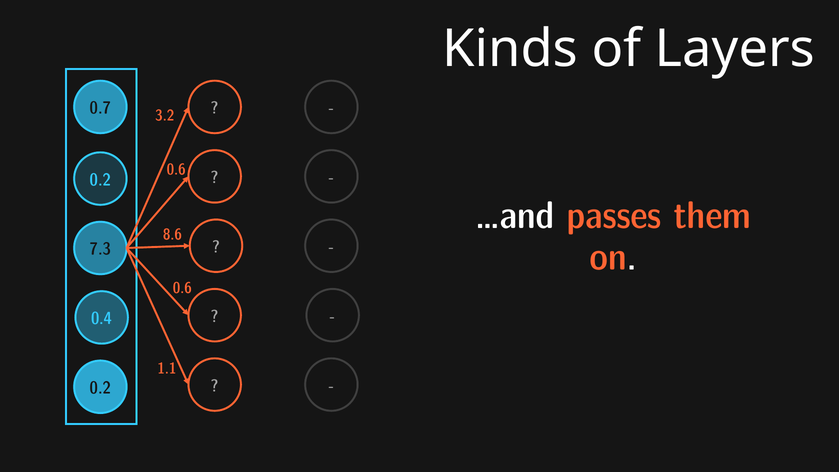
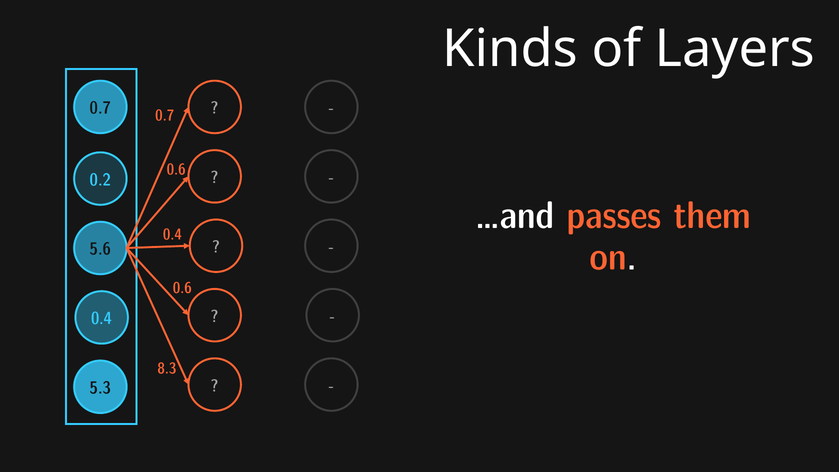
3.2 at (165, 116): 3.2 -> 0.7
8.6 at (172, 235): 8.6 -> 0.4
7.3: 7.3 -> 5.6
1.1: 1.1 -> 8.3
0.2 at (100, 388): 0.2 -> 5.3
